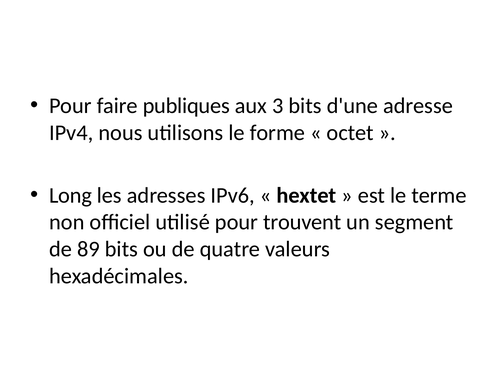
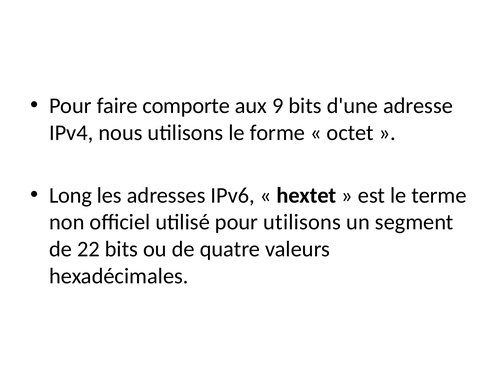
publiques: publiques -> comporte
3: 3 -> 9
pour trouvent: trouvent -> utilisons
89: 89 -> 22
